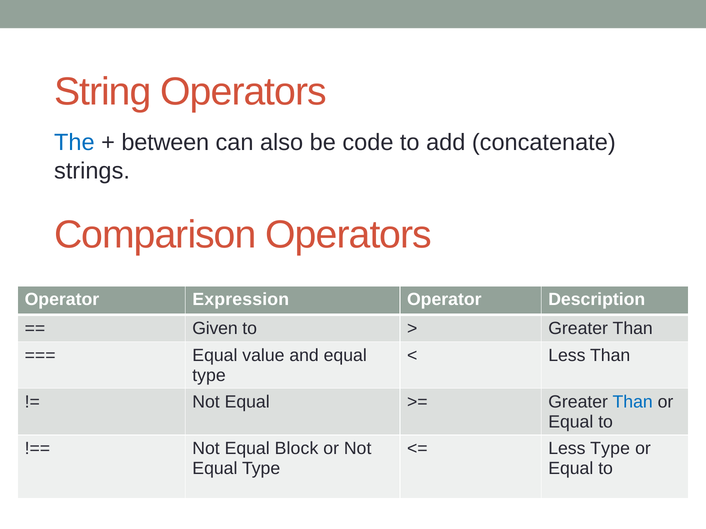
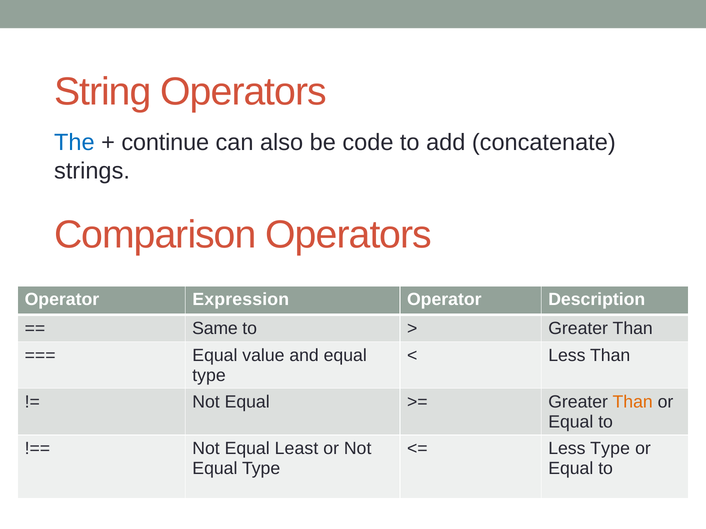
between: between -> continue
Given: Given -> Same
Than at (633, 402) colour: blue -> orange
Block: Block -> Least
